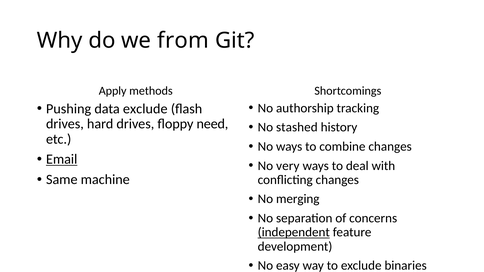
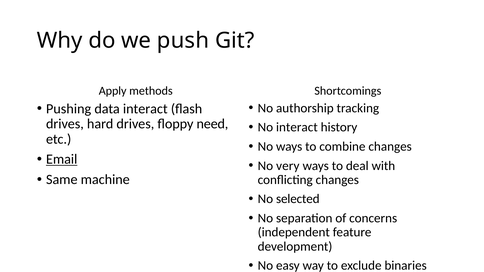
we from: from -> push
data exclude: exclude -> interact
No stashed: stashed -> interact
merging: merging -> selected
independent underline: present -> none
